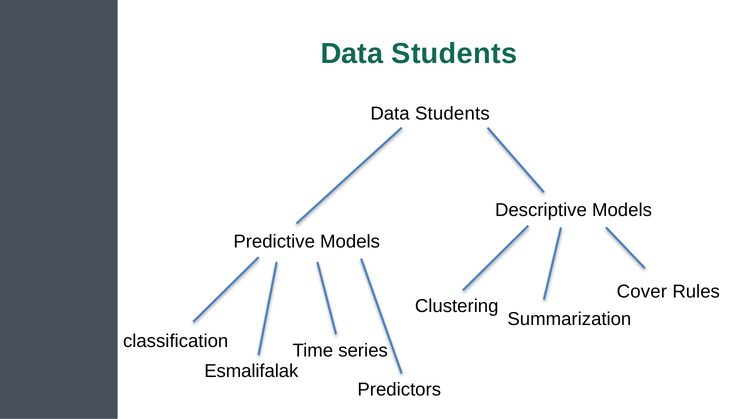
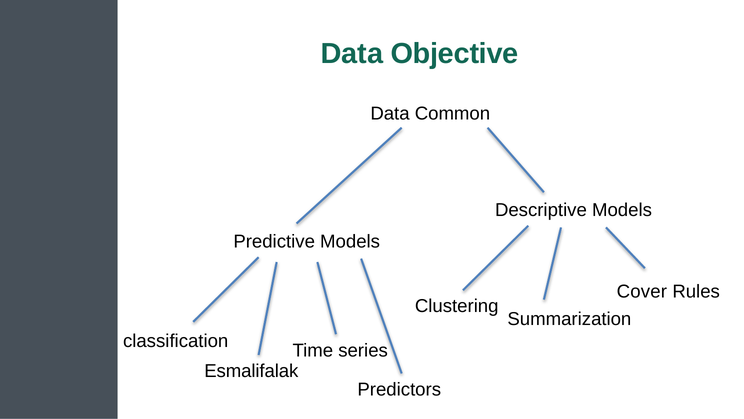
Students at (454, 54): Students -> Objective
Students at (452, 114): Students -> Common
